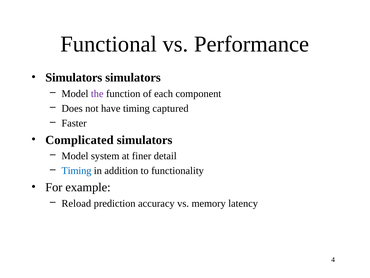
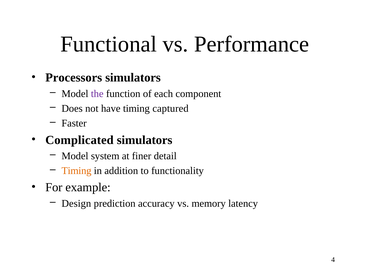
Simulators at (74, 78): Simulators -> Processors
Timing at (76, 170) colour: blue -> orange
Reload: Reload -> Design
